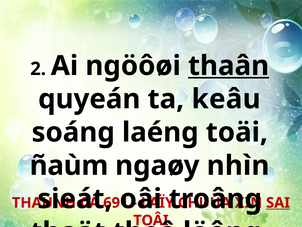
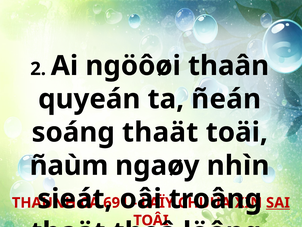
thaân underline: present -> none
keâu: keâu -> ñeán
soáng laéng: laéng -> thaät
